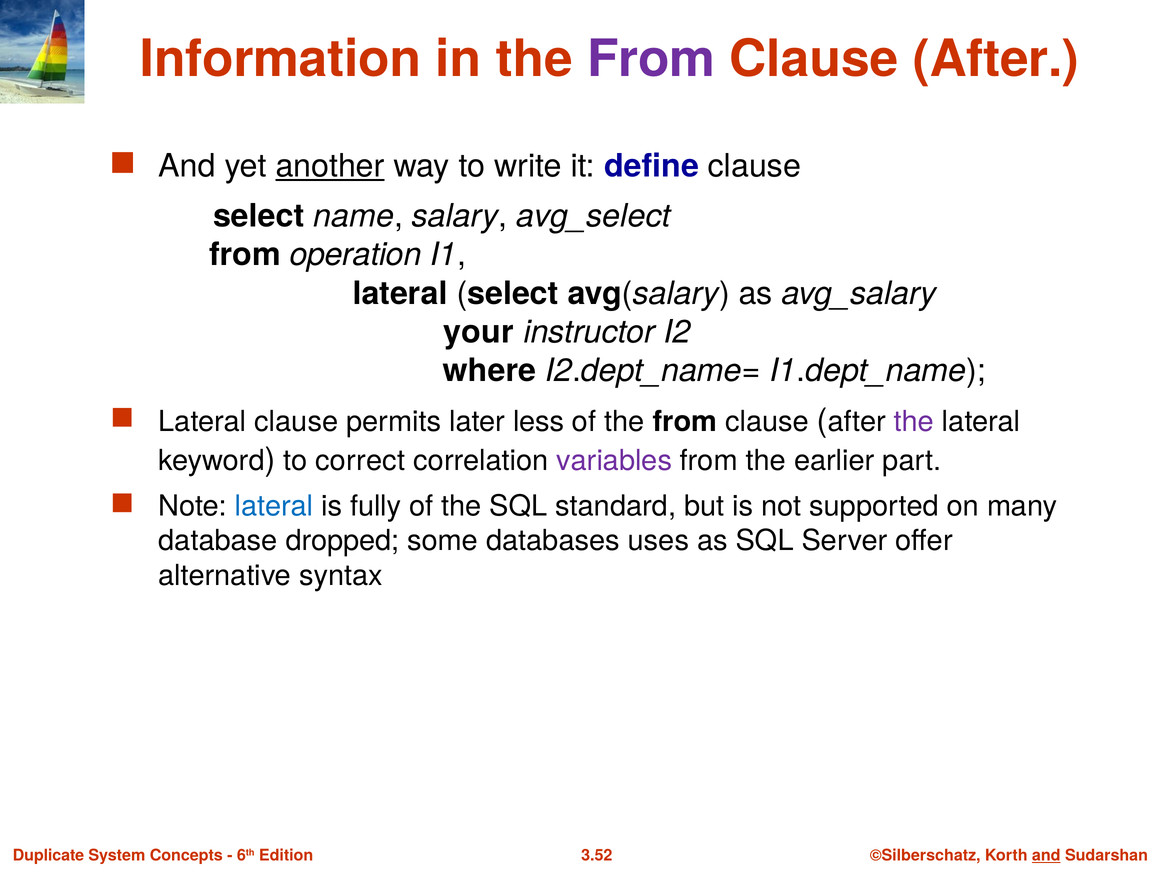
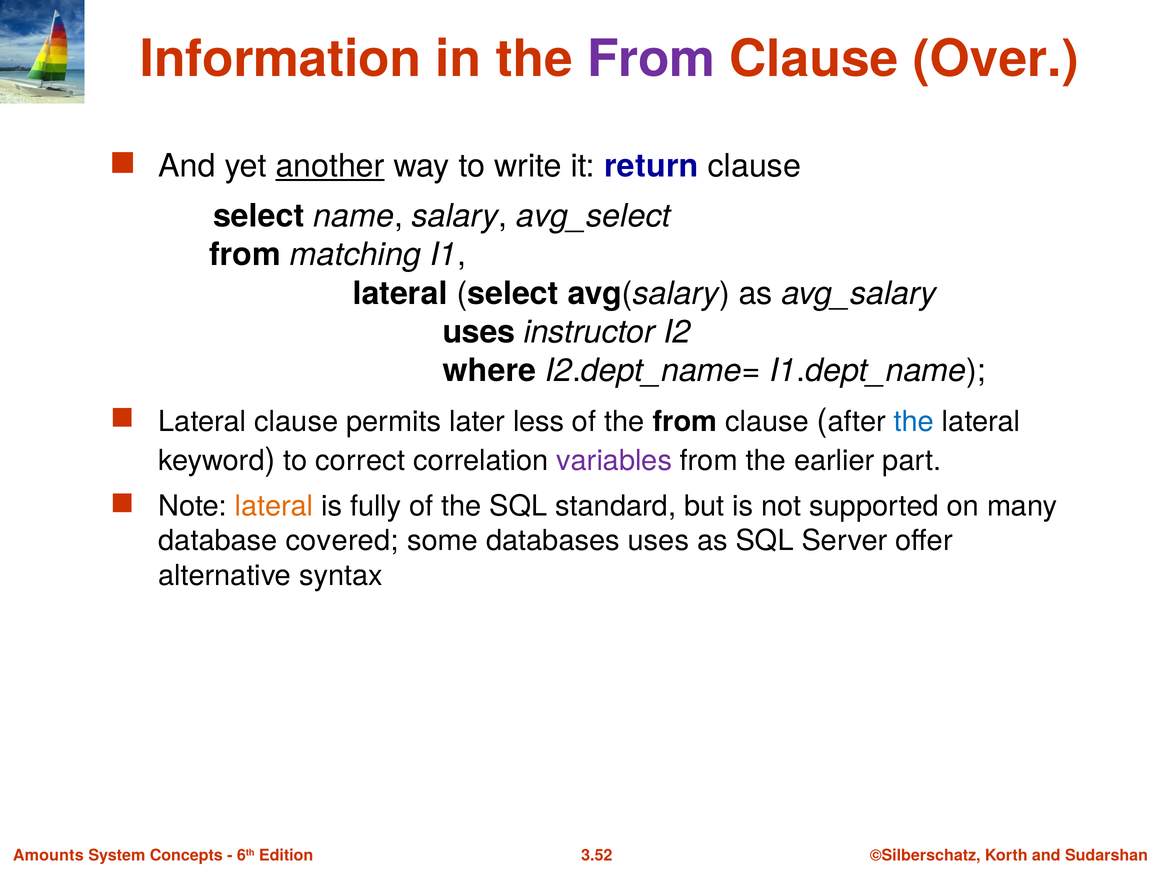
After at (996, 59): After -> Over
define: define -> return
operation: operation -> matching
your at (479, 332): your -> uses
the at (914, 422) colour: purple -> blue
lateral at (274, 506) colour: blue -> orange
dropped: dropped -> covered
Duplicate: Duplicate -> Amounts
and at (1046, 855) underline: present -> none
